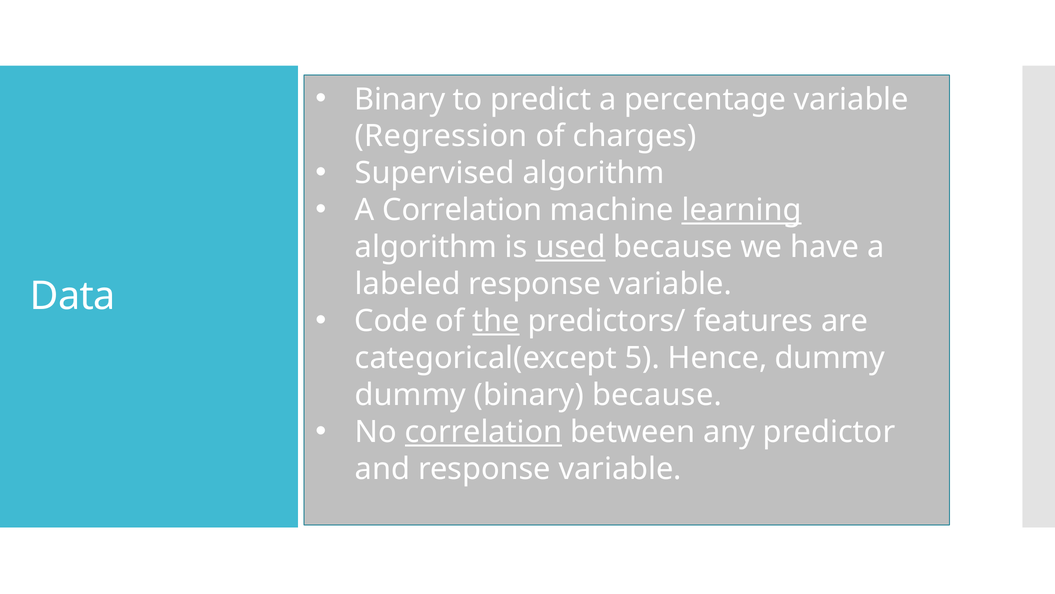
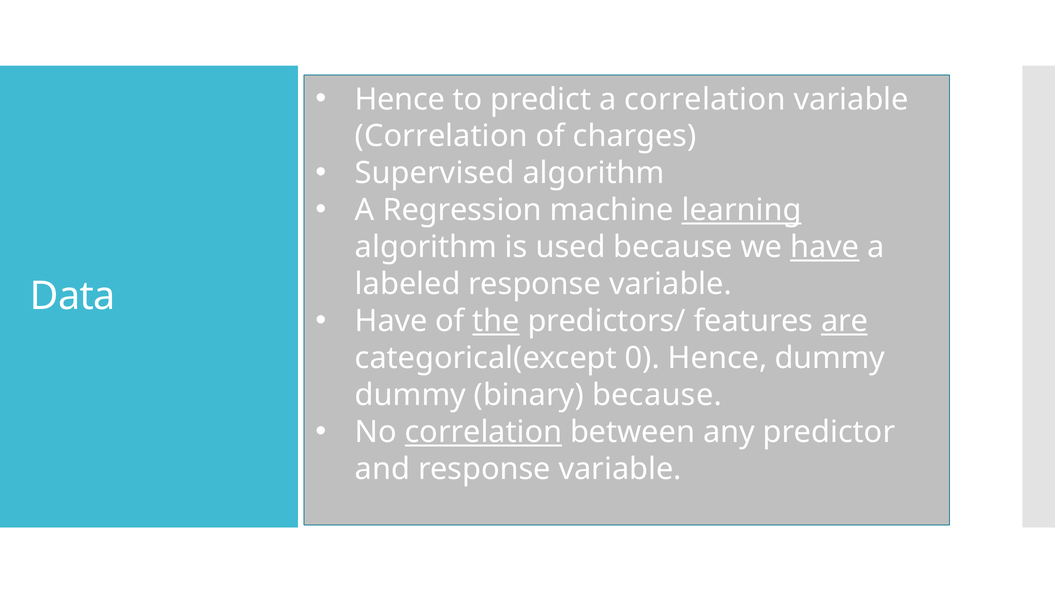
Binary at (400, 99): Binary -> Hence
a percentage: percentage -> correlation
Regression at (441, 136): Regression -> Correlation
A Correlation: Correlation -> Regression
used underline: present -> none
have at (825, 247) underline: none -> present
Code at (391, 321): Code -> Have
are underline: none -> present
5: 5 -> 0
